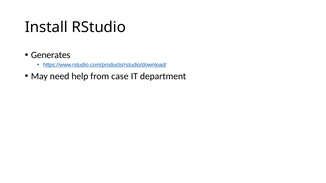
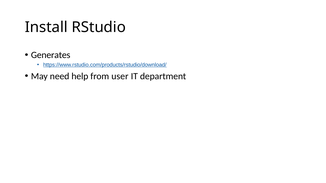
case: case -> user
